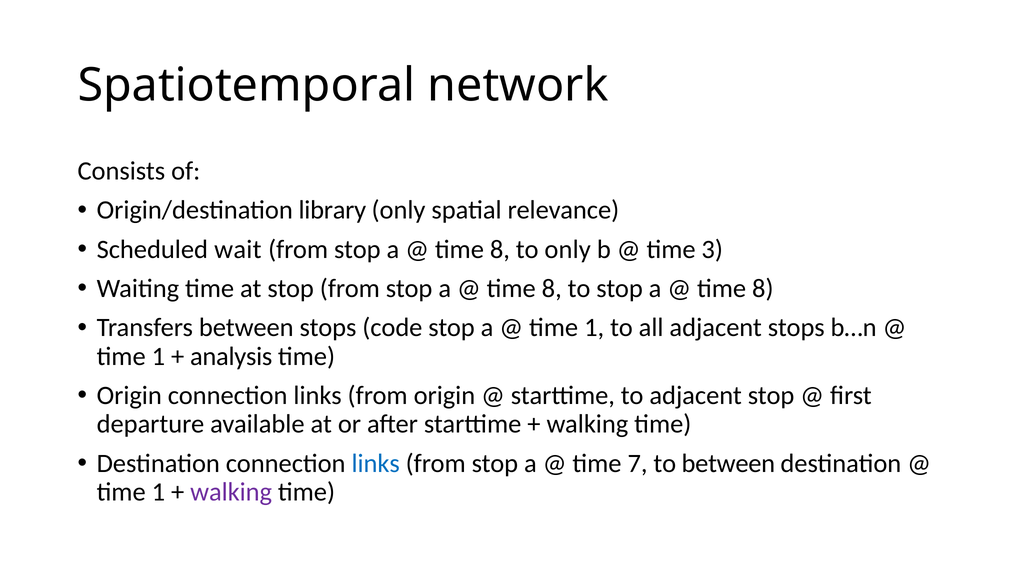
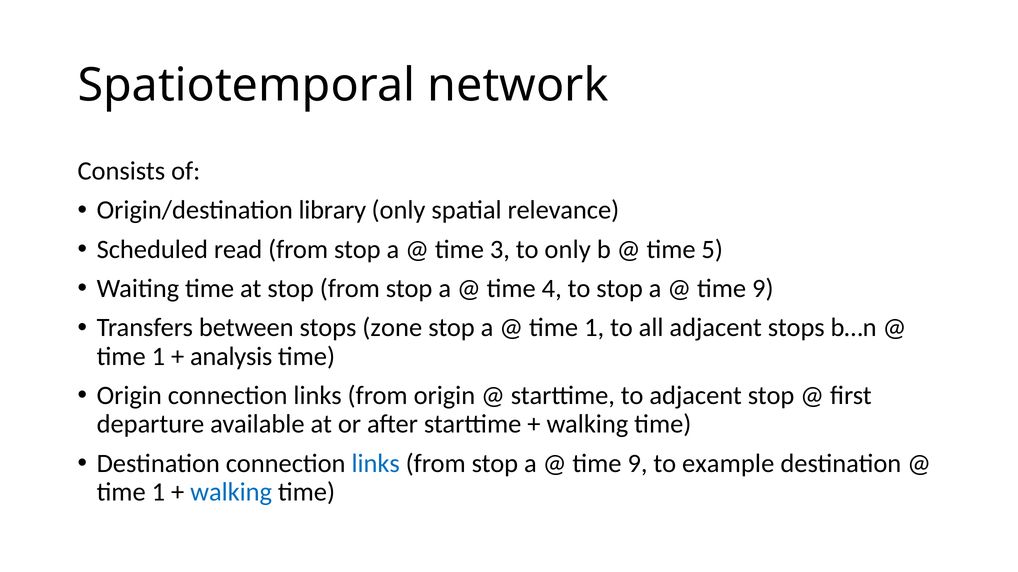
wait: wait -> read
8 at (500, 250): 8 -> 3
3: 3 -> 5
8 at (552, 289): 8 -> 4
8 at (763, 289): 8 -> 9
code: code -> zone
7 at (638, 464): 7 -> 9
to between: between -> example
walking at (231, 492) colour: purple -> blue
